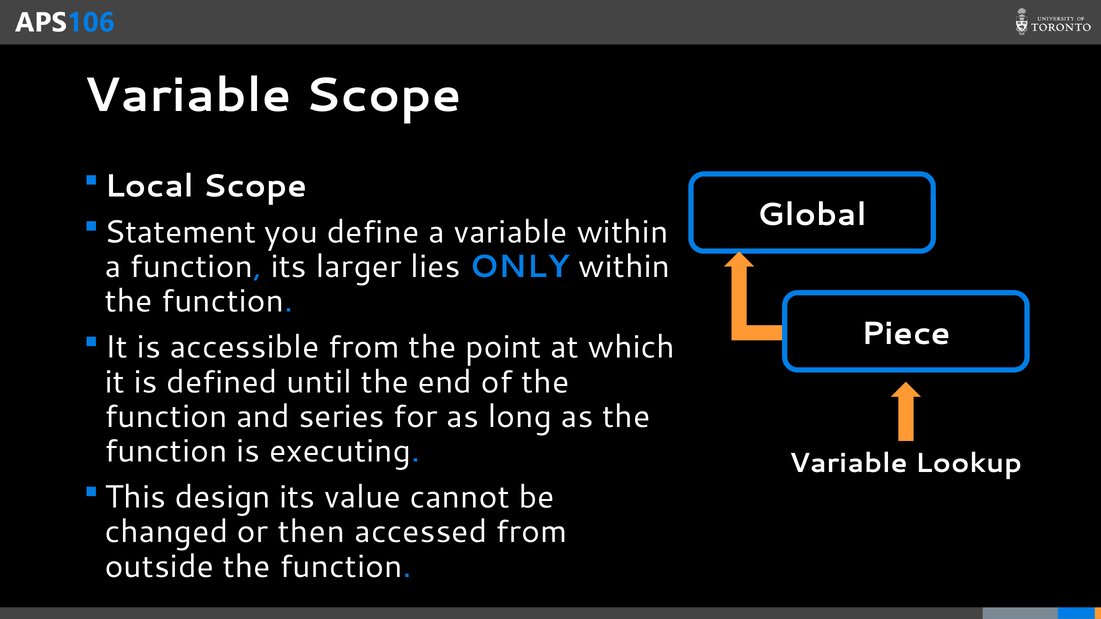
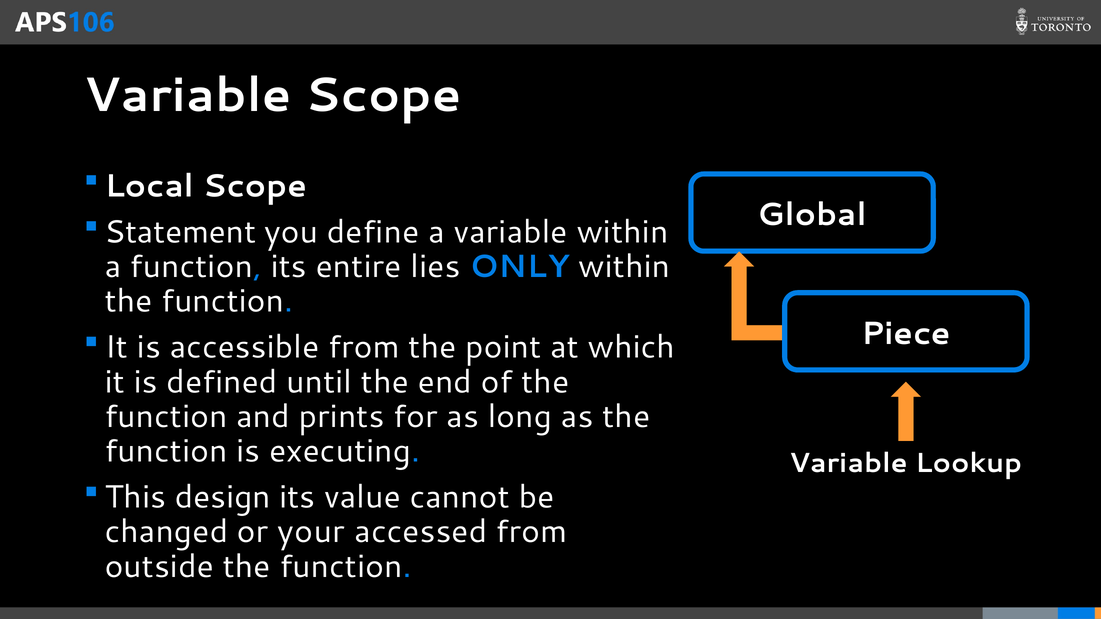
larger: larger -> entire
series: series -> prints
then: then -> your
